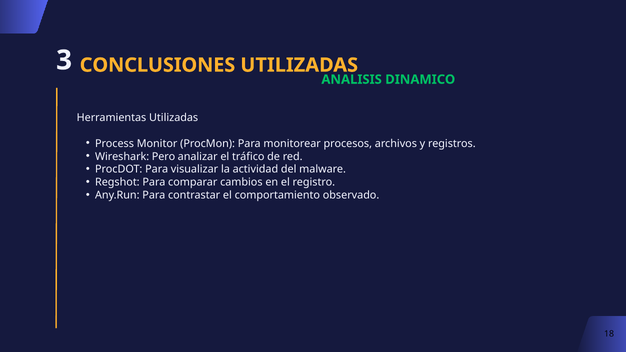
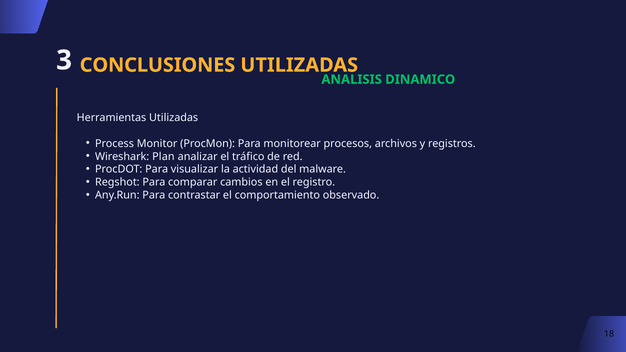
Pero: Pero -> Plan
